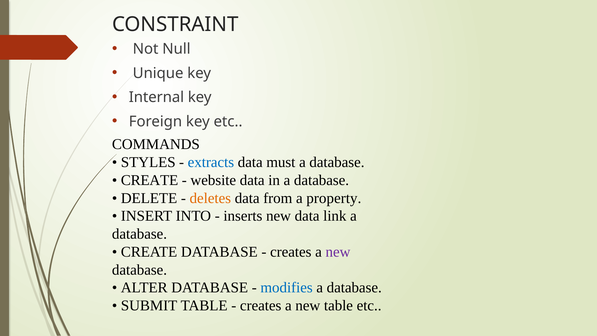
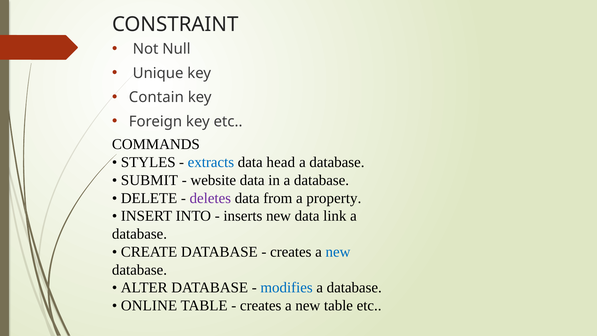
Internal: Internal -> Contain
must: must -> head
CREATE at (150, 180): CREATE -> SUBMIT
deletes colour: orange -> purple
new at (338, 252) colour: purple -> blue
SUBMIT: SUBMIT -> ONLINE
